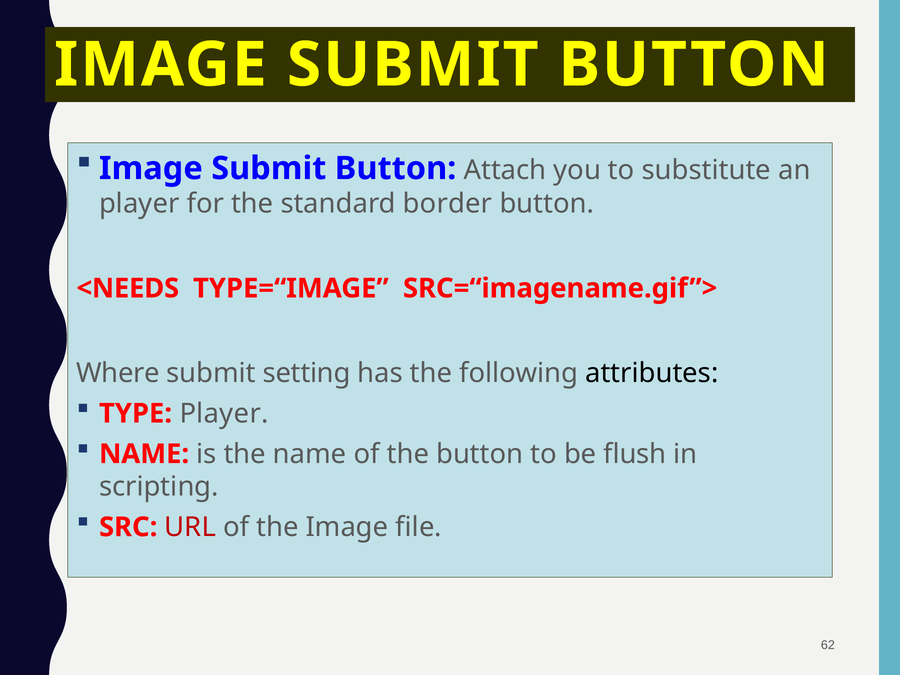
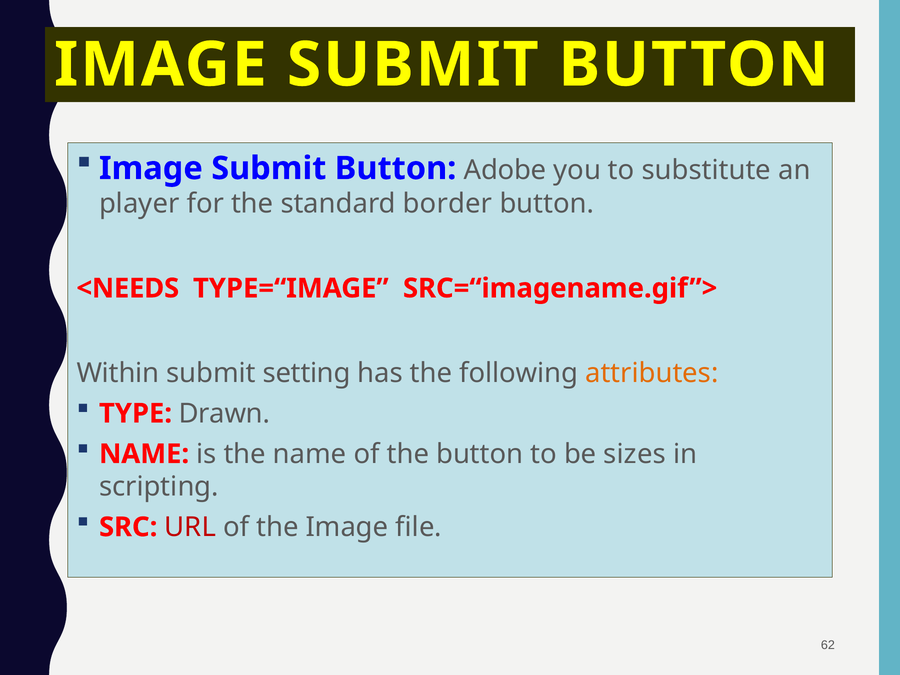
Attach: Attach -> Adobe
Where: Where -> Within
attributes colour: black -> orange
TYPE Player: Player -> Drawn
flush: flush -> sizes
